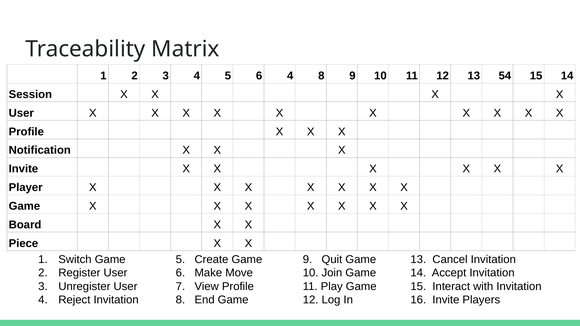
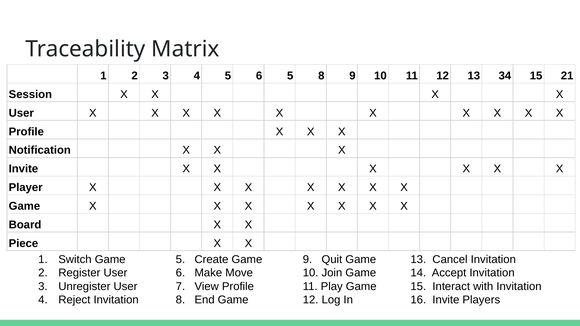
6 4: 4 -> 5
54: 54 -> 34
15 14: 14 -> 21
